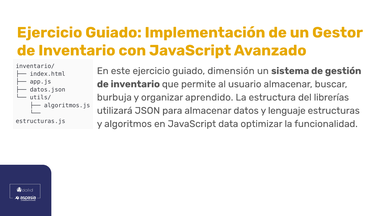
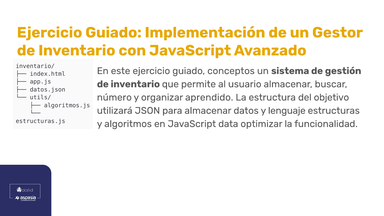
dimensión: dimensión -> conceptos
burbuja: burbuja -> número
librerías: librerías -> objetivo
